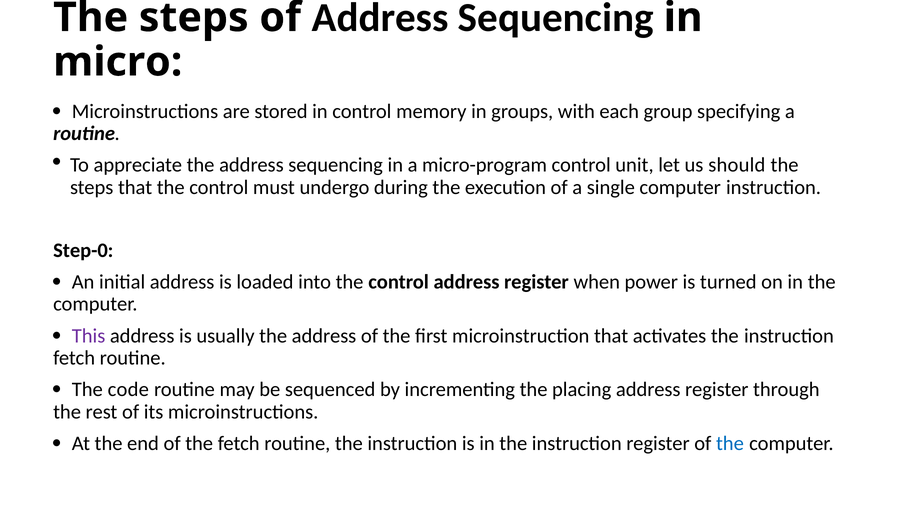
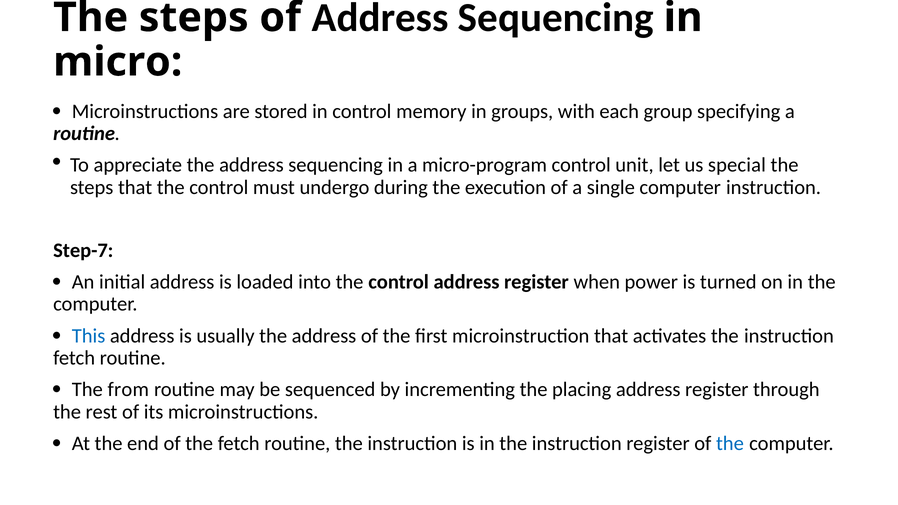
should: should -> special
Step-0: Step-0 -> Step-7
This colour: purple -> blue
code: code -> from
